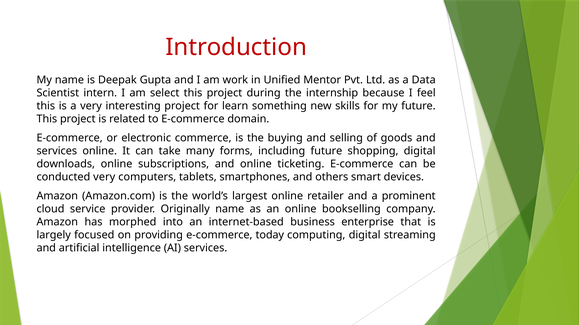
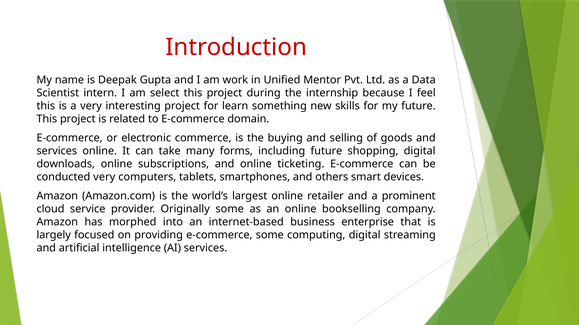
Originally name: name -> some
e-commerce today: today -> some
